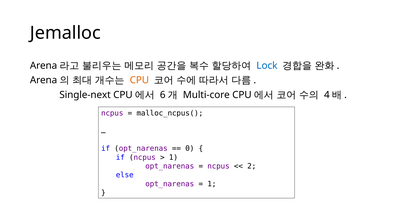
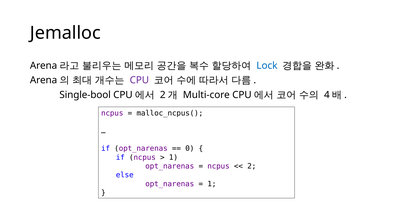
CPU at (139, 80) colour: orange -> purple
Single-next: Single-next -> Single-bool
6 at (163, 95): 6 -> 2
